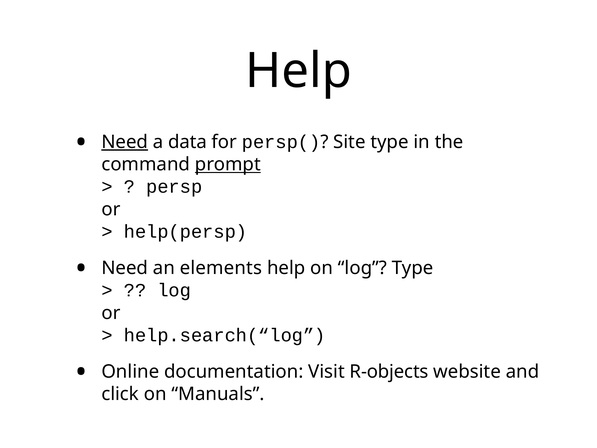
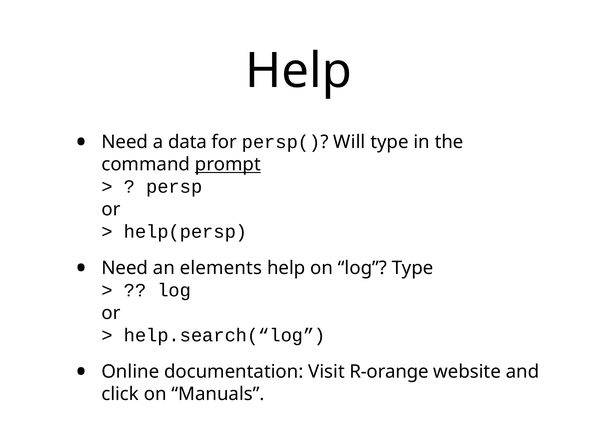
Need at (125, 142) underline: present -> none
Site: Site -> Will
R-objects: R-objects -> R-orange
